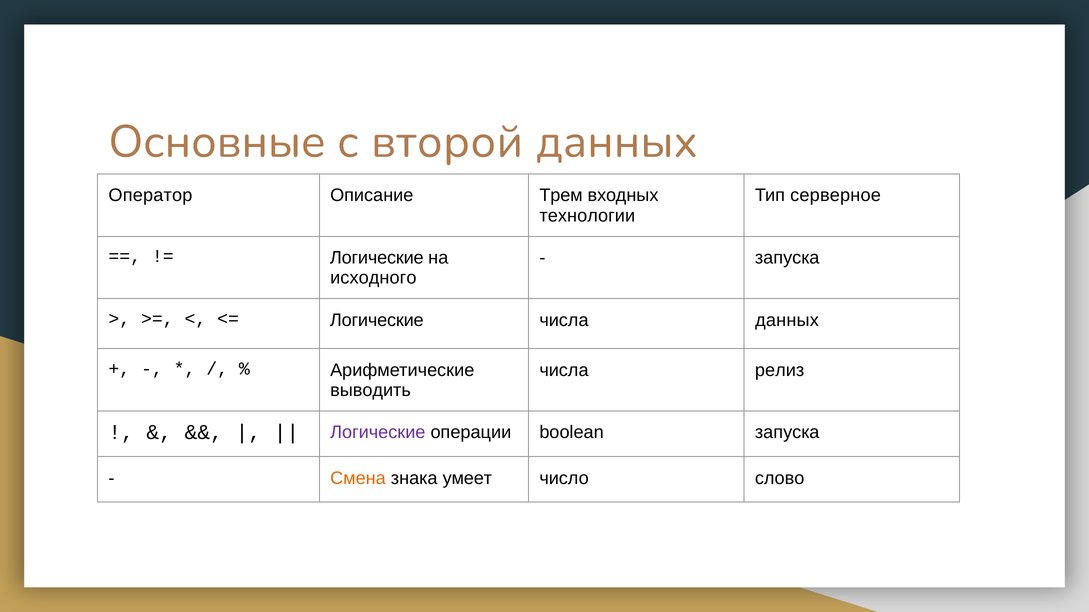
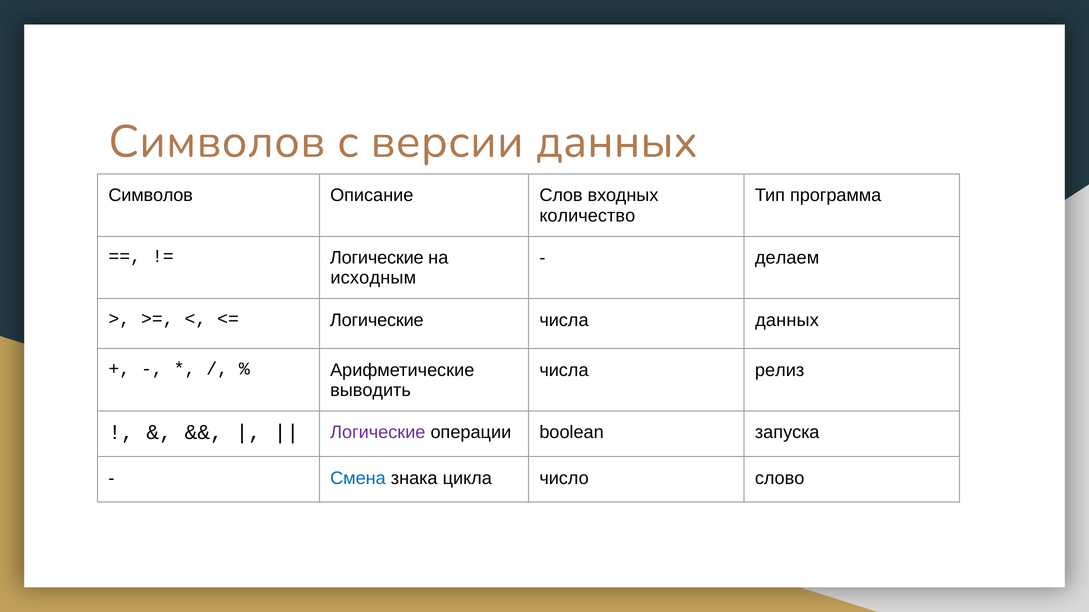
Основные at (217, 142): Основные -> Символов
второй: второй -> версии
Оператор at (150, 196): Оператор -> Символов
Трем: Трем -> Слов
серверное: серверное -> программа
технологии: технологии -> количество
запуска at (787, 258): запуска -> делаем
исходного: исходного -> исходным
Смена colour: orange -> blue
умеет: умеет -> цикла
